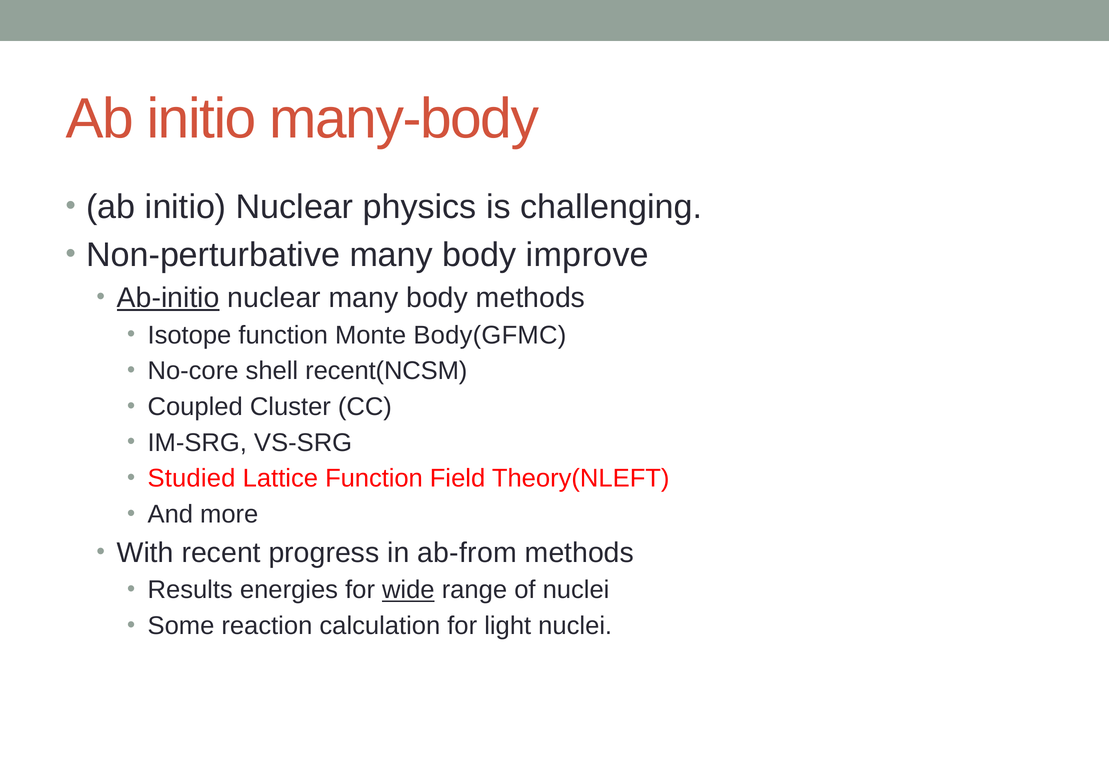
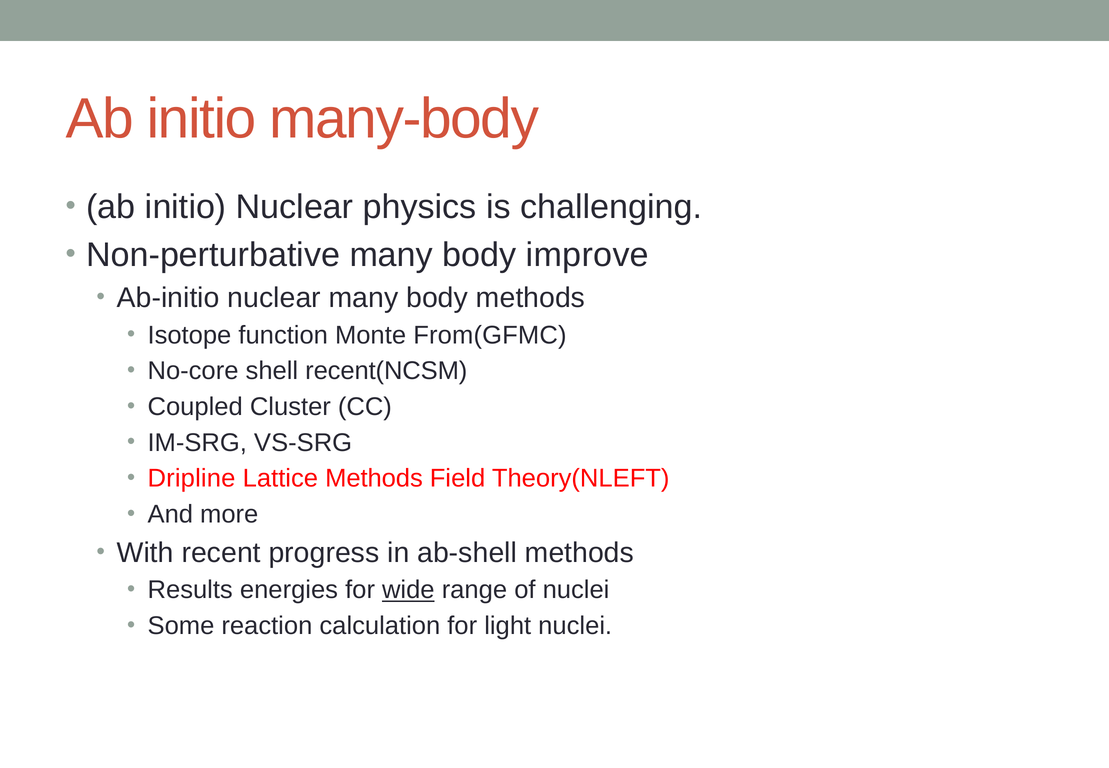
Ab-initio underline: present -> none
Body(GFMC: Body(GFMC -> From(GFMC
Studied: Studied -> Dripline
Lattice Function: Function -> Methods
ab-from: ab-from -> ab-shell
